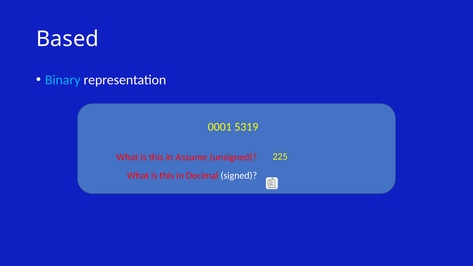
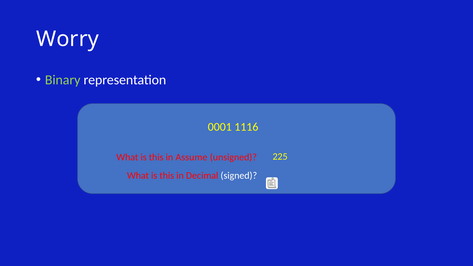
Based: Based -> Worry
Binary colour: light blue -> light green
5319: 5319 -> 1116
